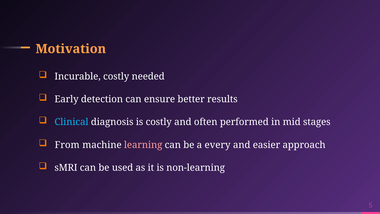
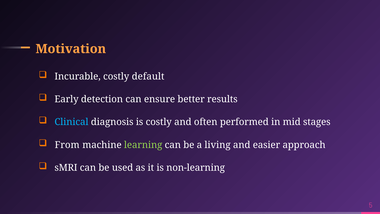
needed: needed -> default
learning colour: pink -> light green
every: every -> living
